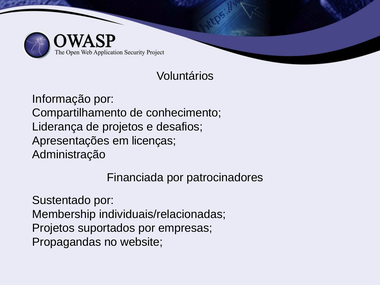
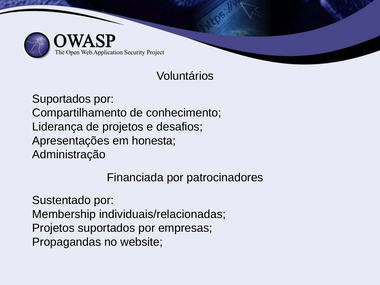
Informação at (61, 99): Informação -> Suportados
licenças: licenças -> honesta
